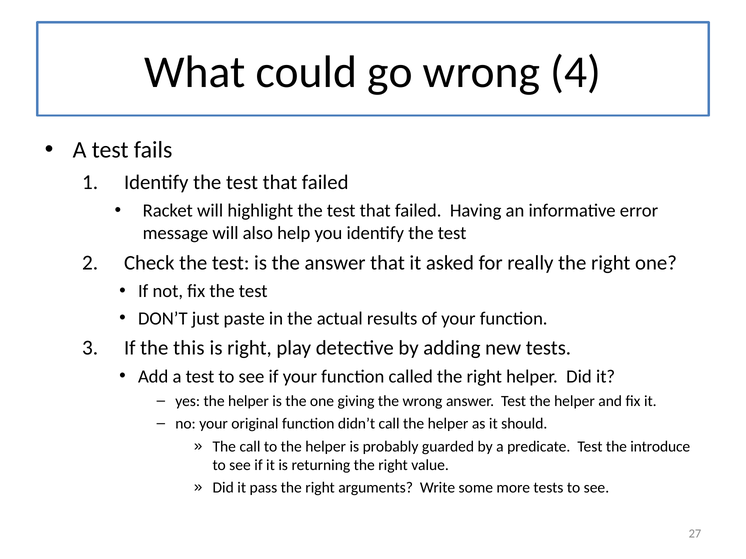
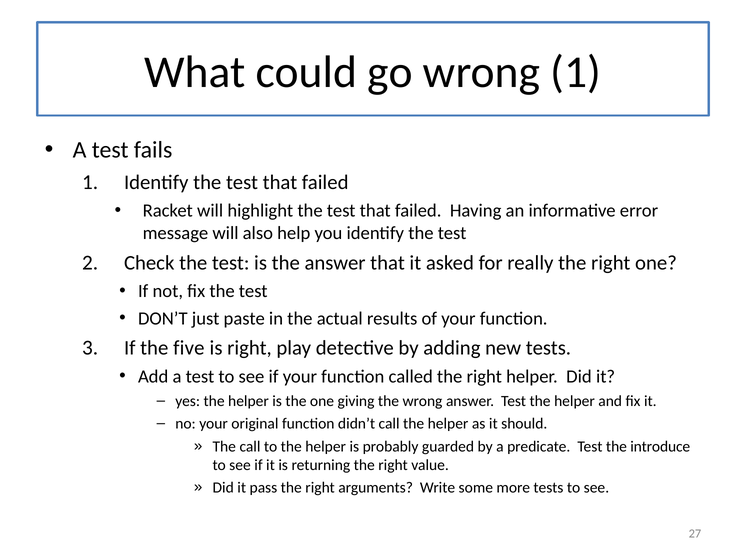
wrong 4: 4 -> 1
this: this -> five
